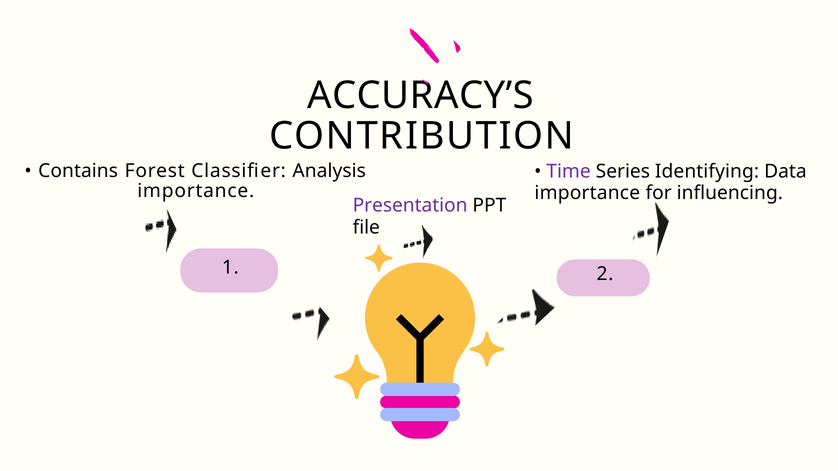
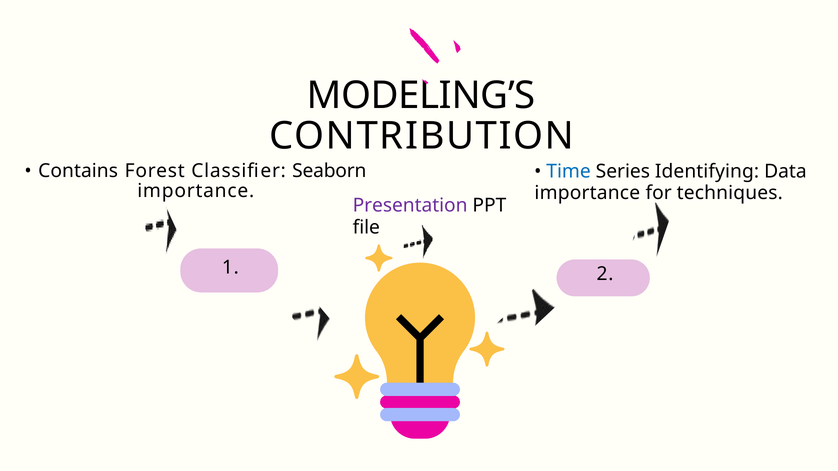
ACCURACY’S: ACCURACY’S -> MODELING’S
Analysis: Analysis -> Seaborn
Time colour: purple -> blue
influencing: influencing -> techniques
